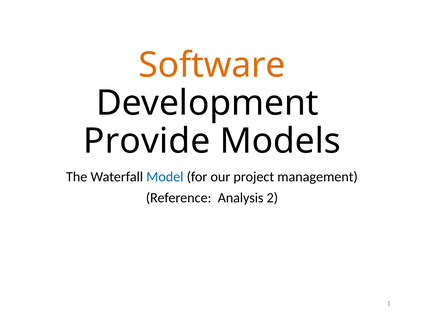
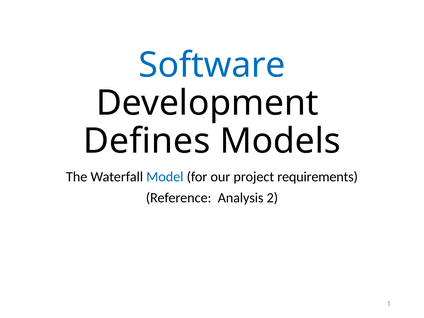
Software colour: orange -> blue
Provide: Provide -> Defines
management: management -> requirements
